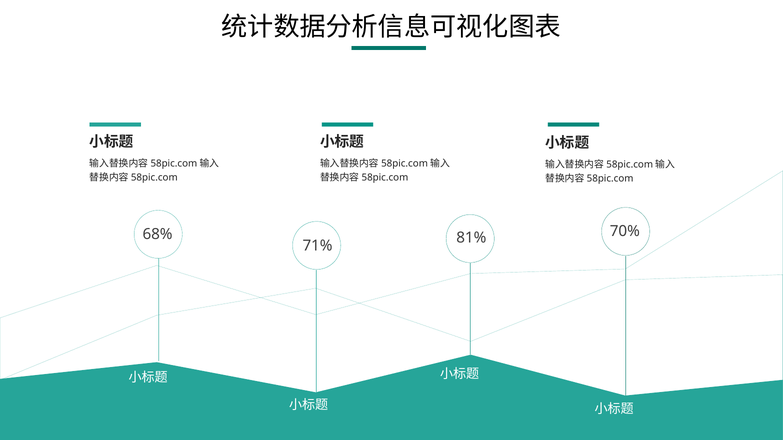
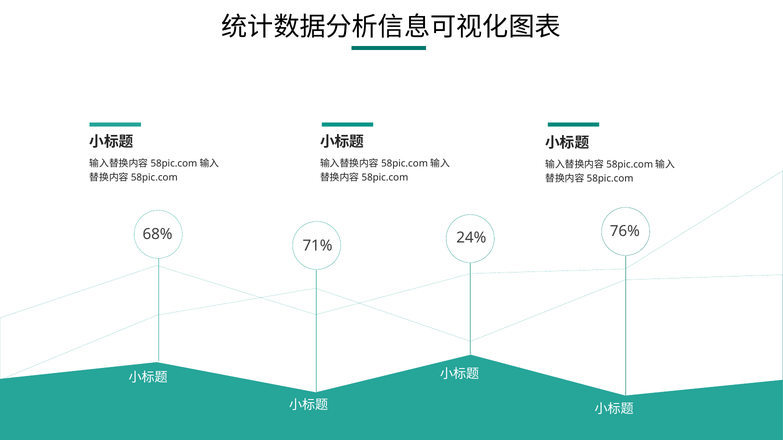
70%: 70% -> 76%
81%: 81% -> 24%
